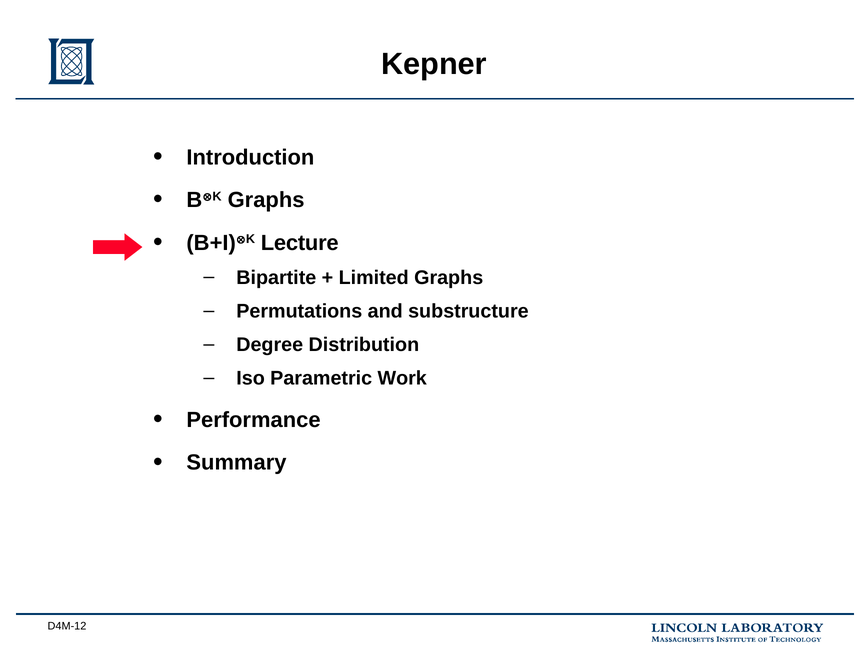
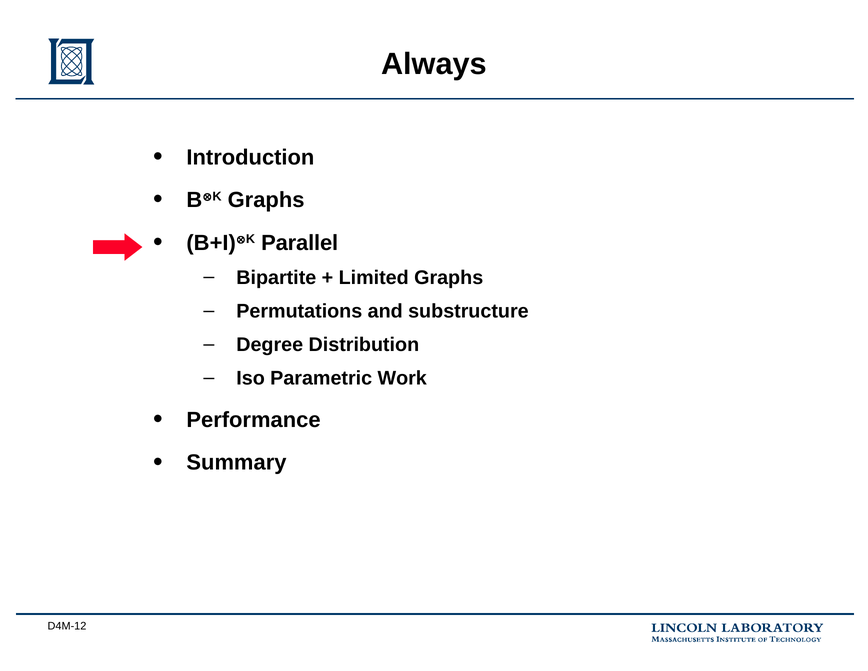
Kepner: Kepner -> Always
Lecture: Lecture -> Parallel
